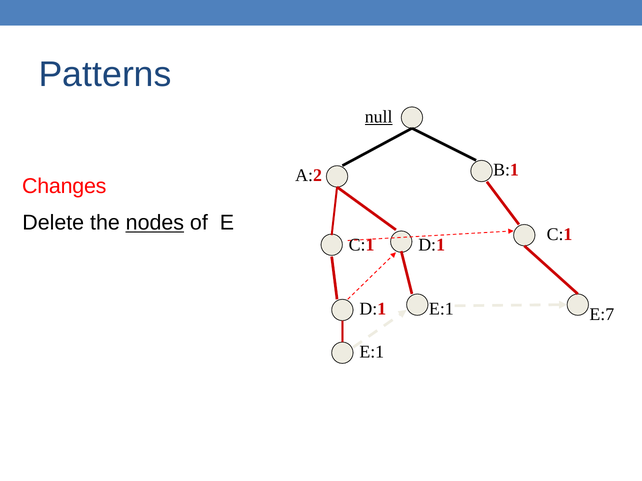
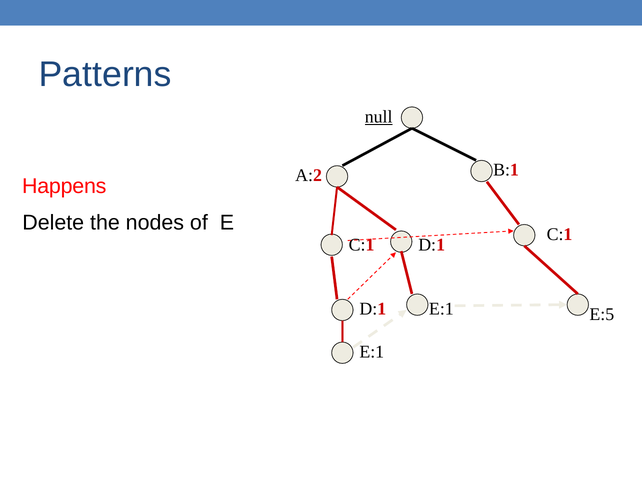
Changes: Changes -> Happens
nodes underline: present -> none
E:7: E:7 -> E:5
